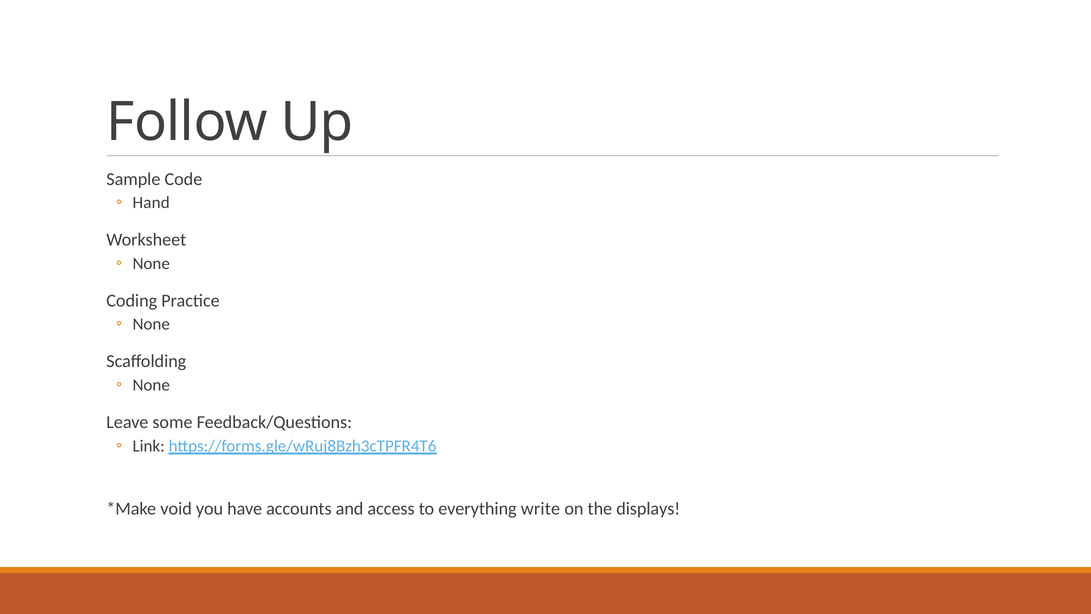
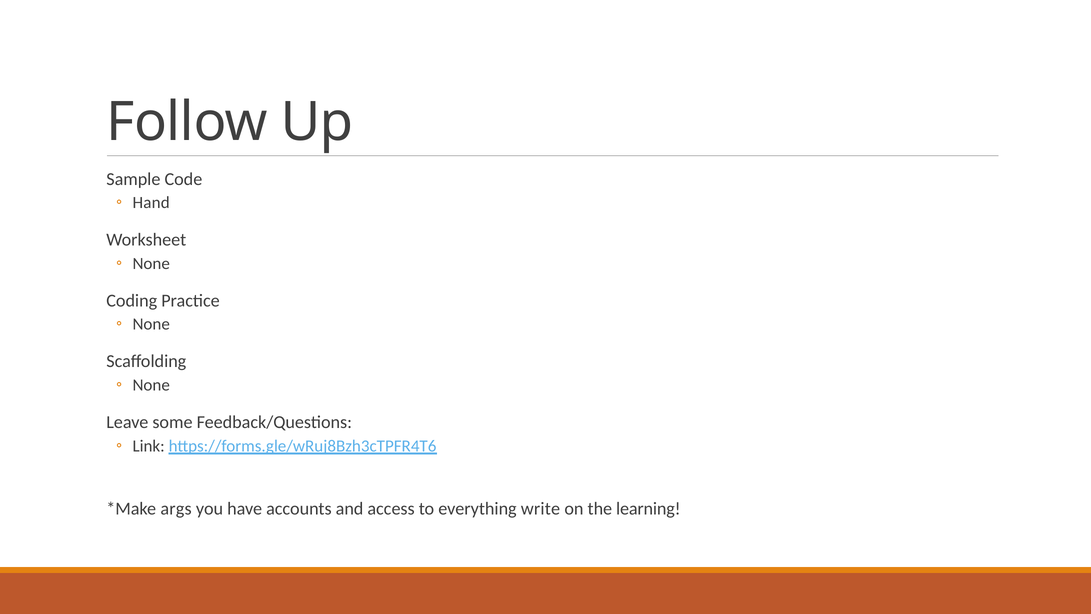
void: void -> args
displays: displays -> learning
